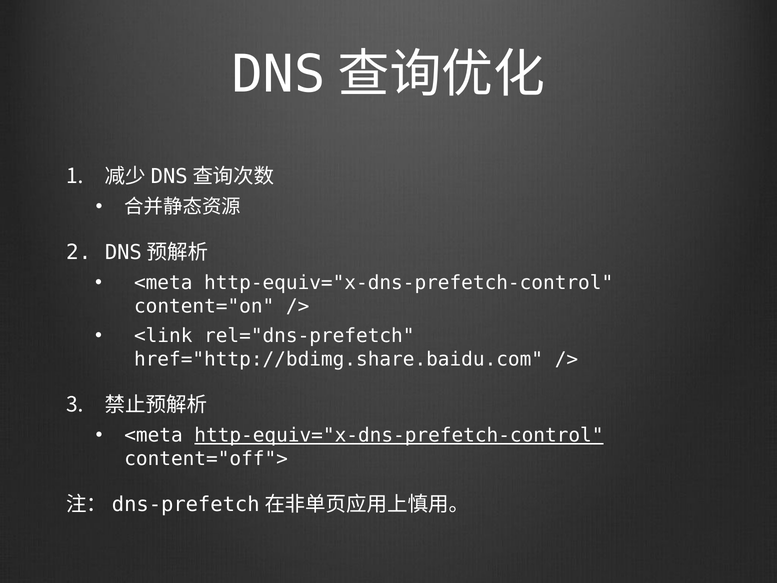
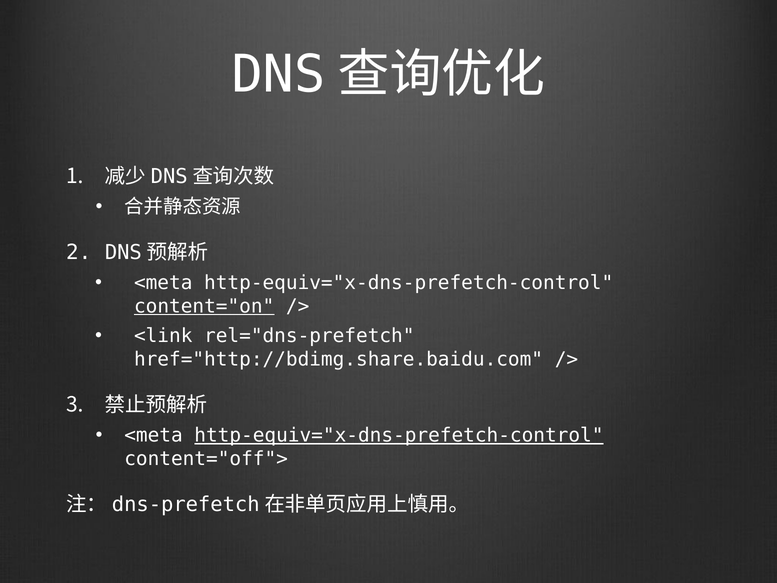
content="on underline: none -> present
